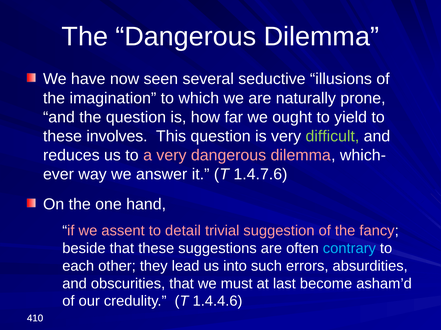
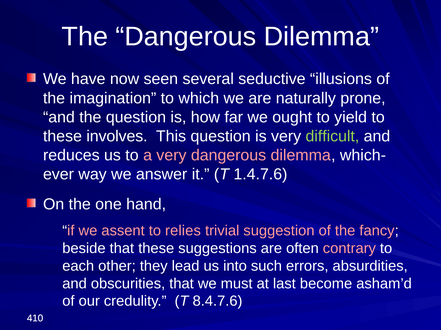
detail: detail -> relies
contrary colour: light blue -> pink
1.4.4.6: 1.4.4.6 -> 8.4.7.6
